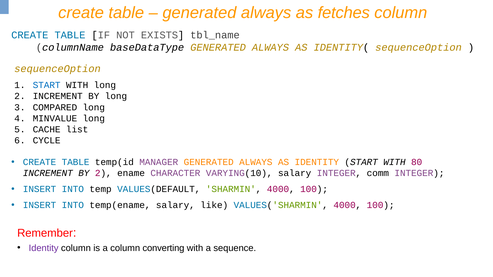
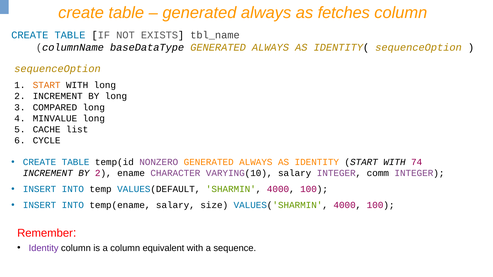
START at (47, 85) colour: blue -> orange
MANAGER: MANAGER -> NONZERO
80: 80 -> 74
like: like -> size
converting: converting -> equivalent
